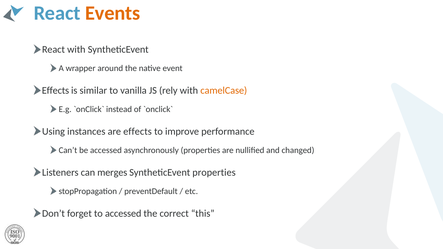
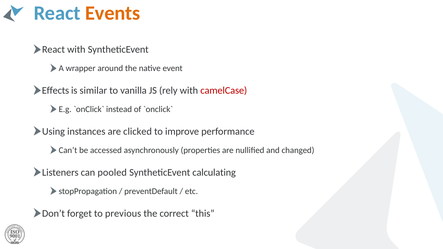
camelCase colour: orange -> red
are effects: effects -> clicked
merges: merges -> pooled
SyntheticEvent properties: properties -> calculating
to accessed: accessed -> previous
